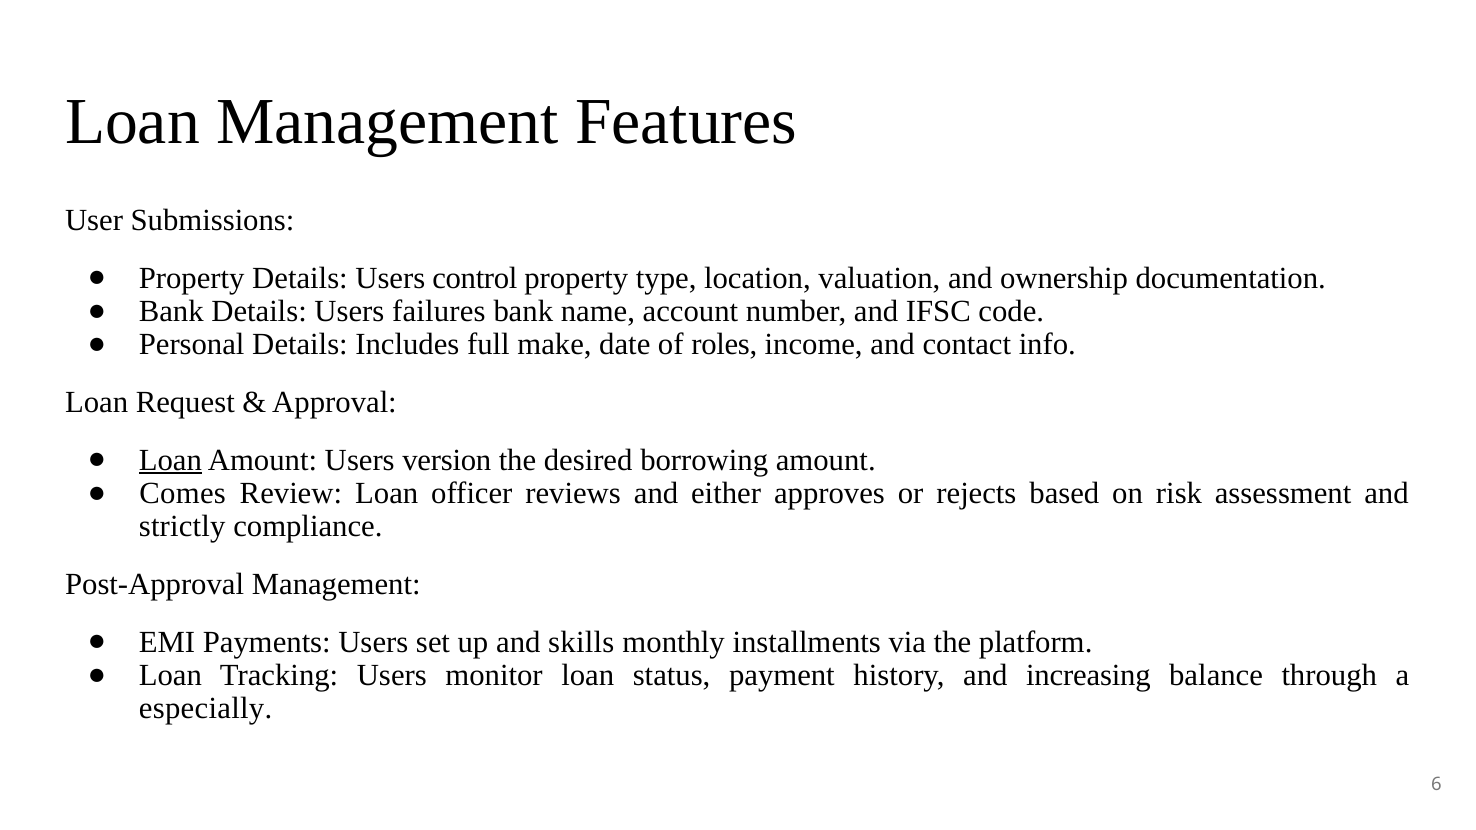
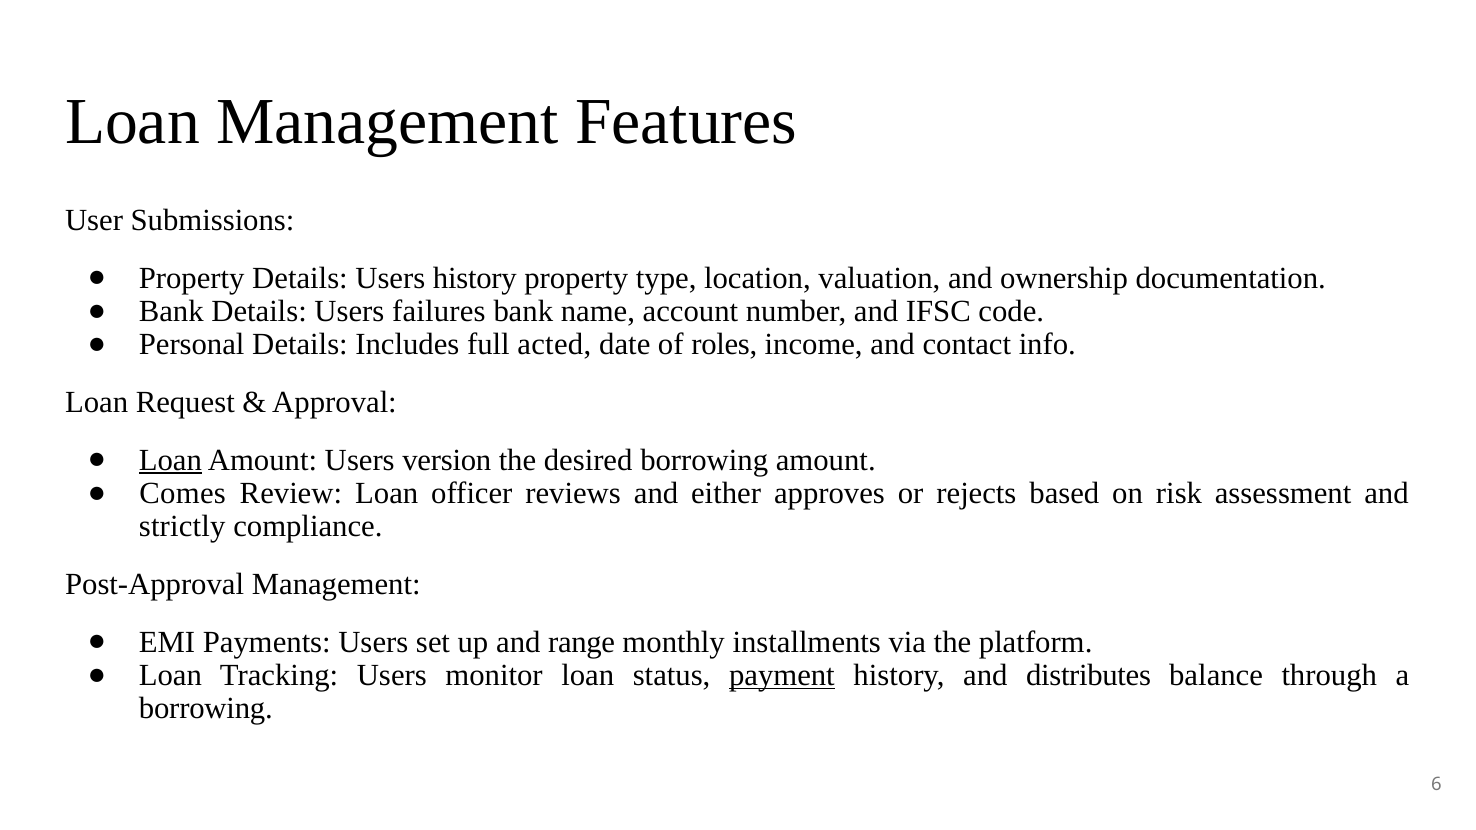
Users control: control -> history
make: make -> acted
skills: skills -> range
payment underline: none -> present
increasing: increasing -> distributes
especially at (206, 709): especially -> borrowing
